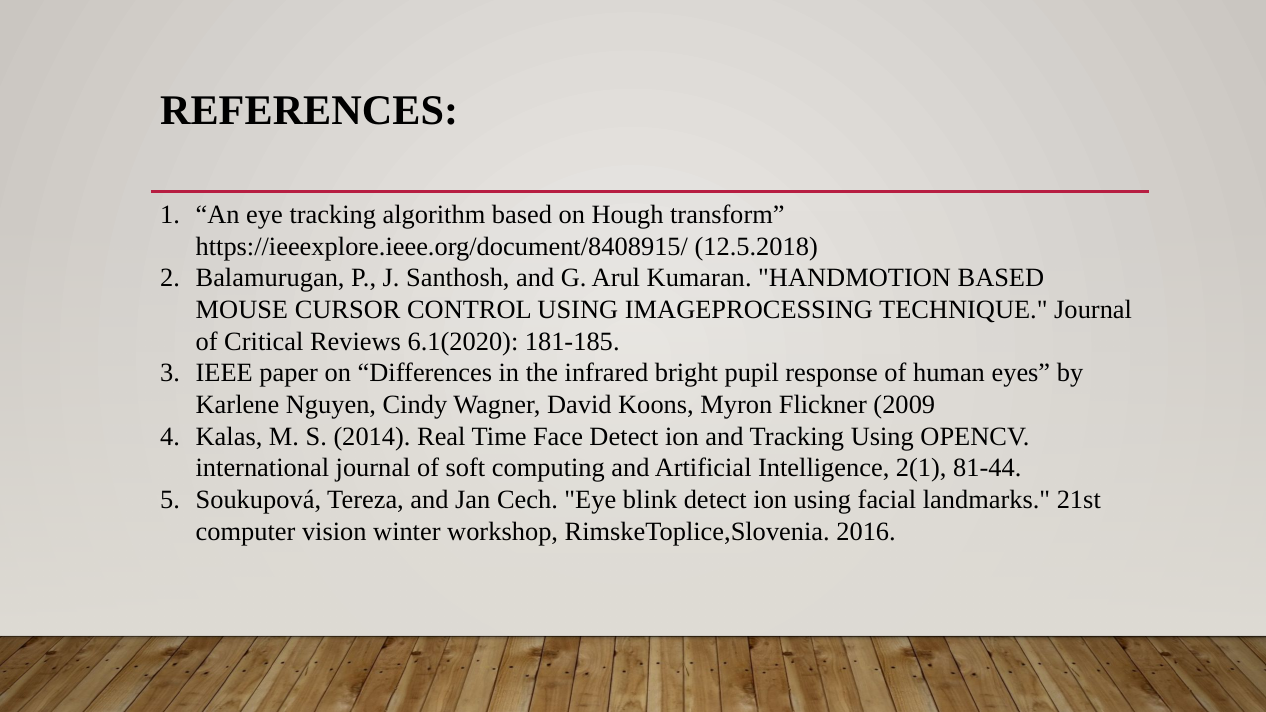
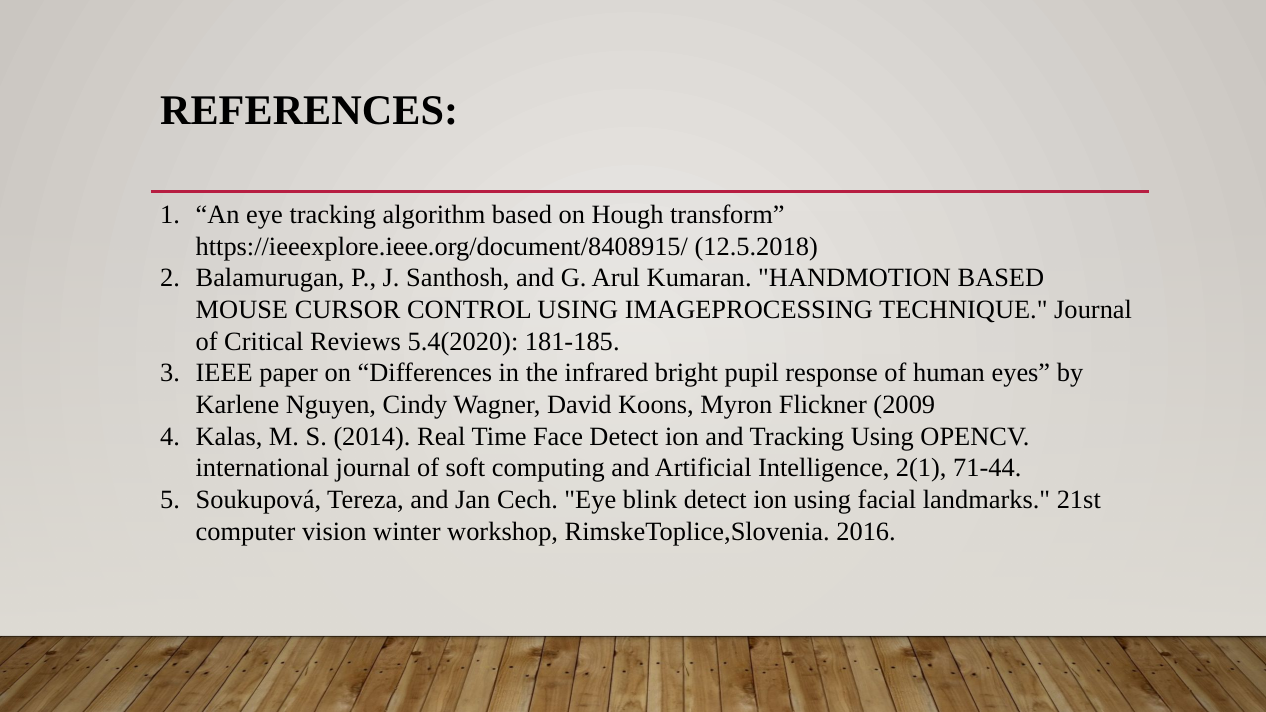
6.1(2020: 6.1(2020 -> 5.4(2020
81-44: 81-44 -> 71-44
